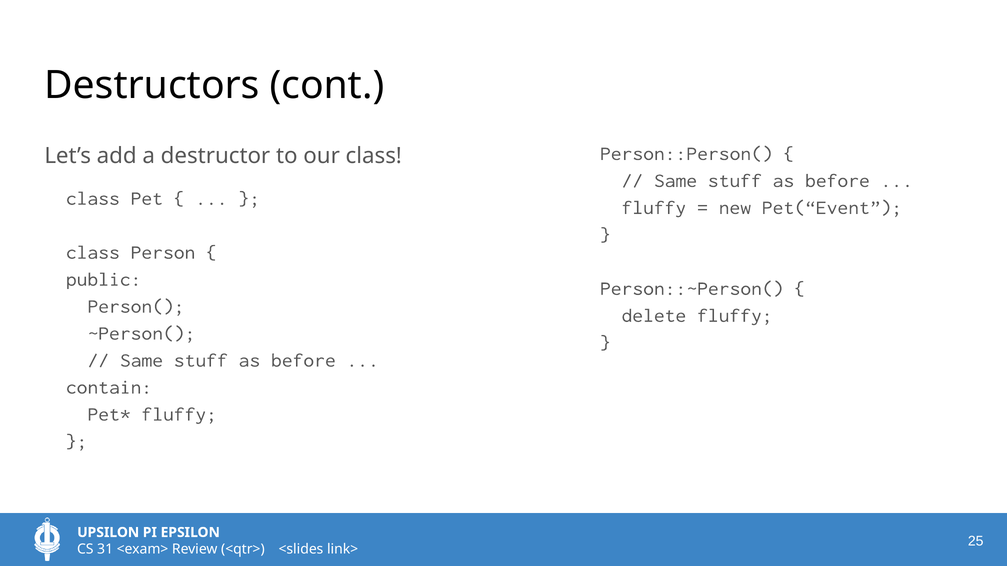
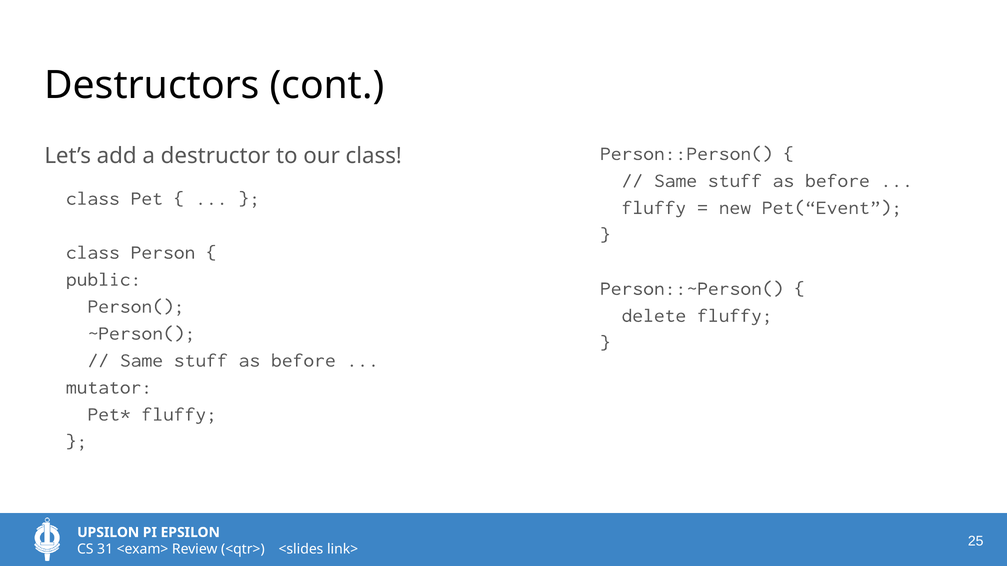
contain: contain -> mutator
